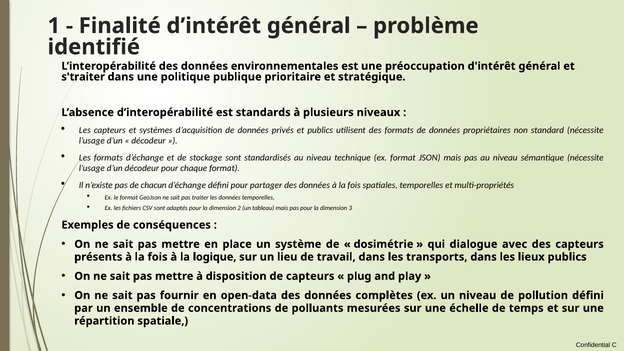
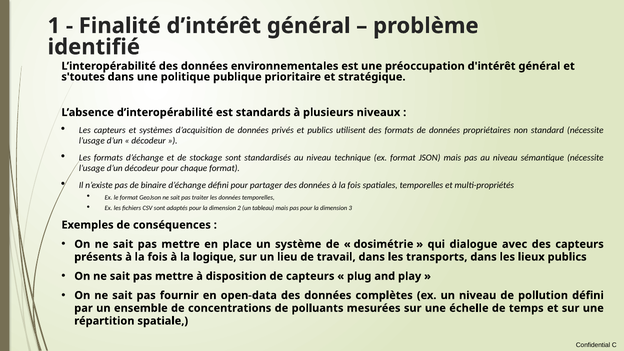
s'traiter: s'traiter -> s'toutes
chacun: chacun -> binaire
